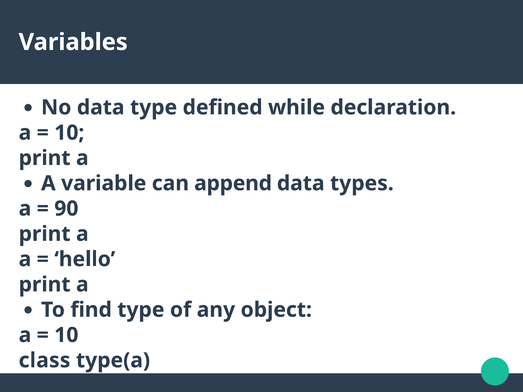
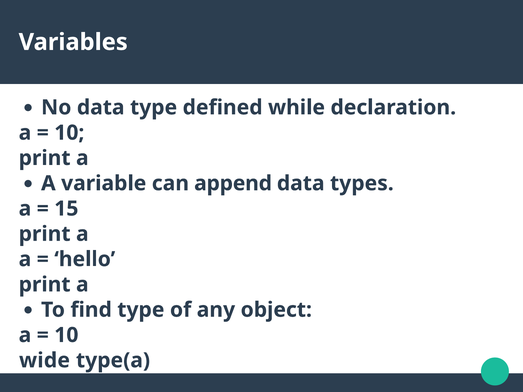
90: 90 -> 15
class: class -> wide
